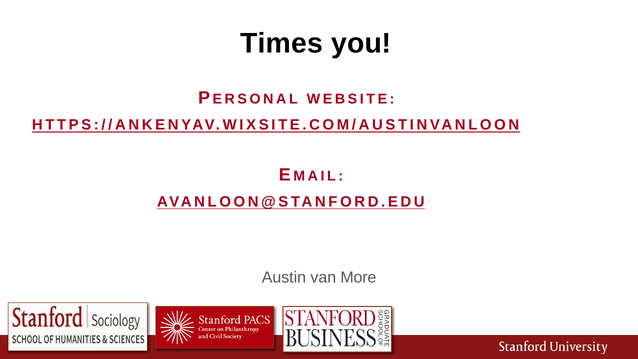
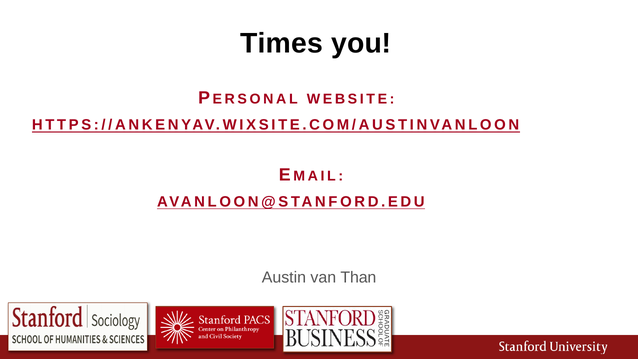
More: More -> Than
